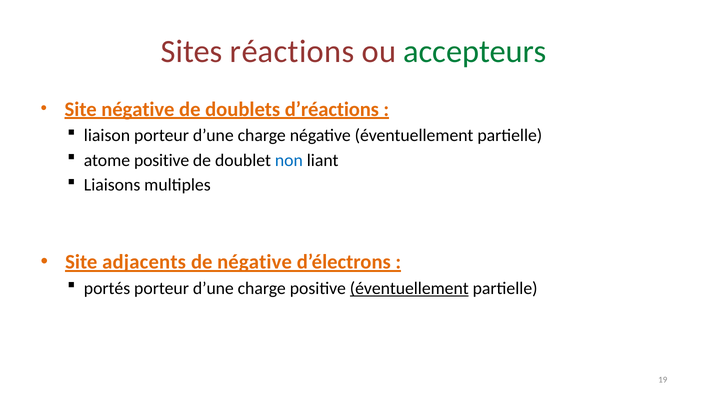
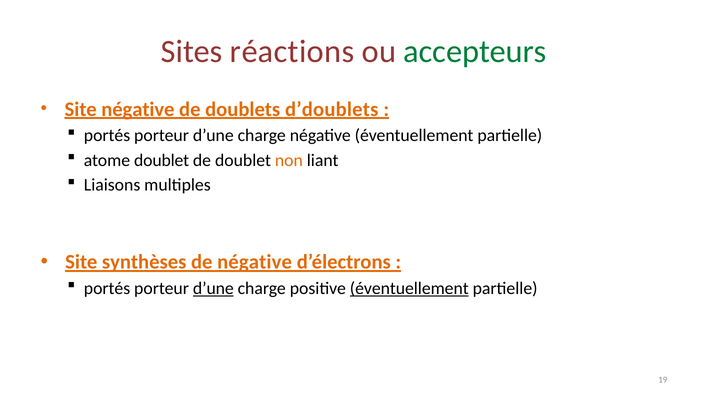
d’réactions: d’réactions -> d’doublets
liaison at (107, 136): liaison -> portés
atome positive: positive -> doublet
non colour: blue -> orange
adjacents: adjacents -> synthèses
d’une at (213, 288) underline: none -> present
